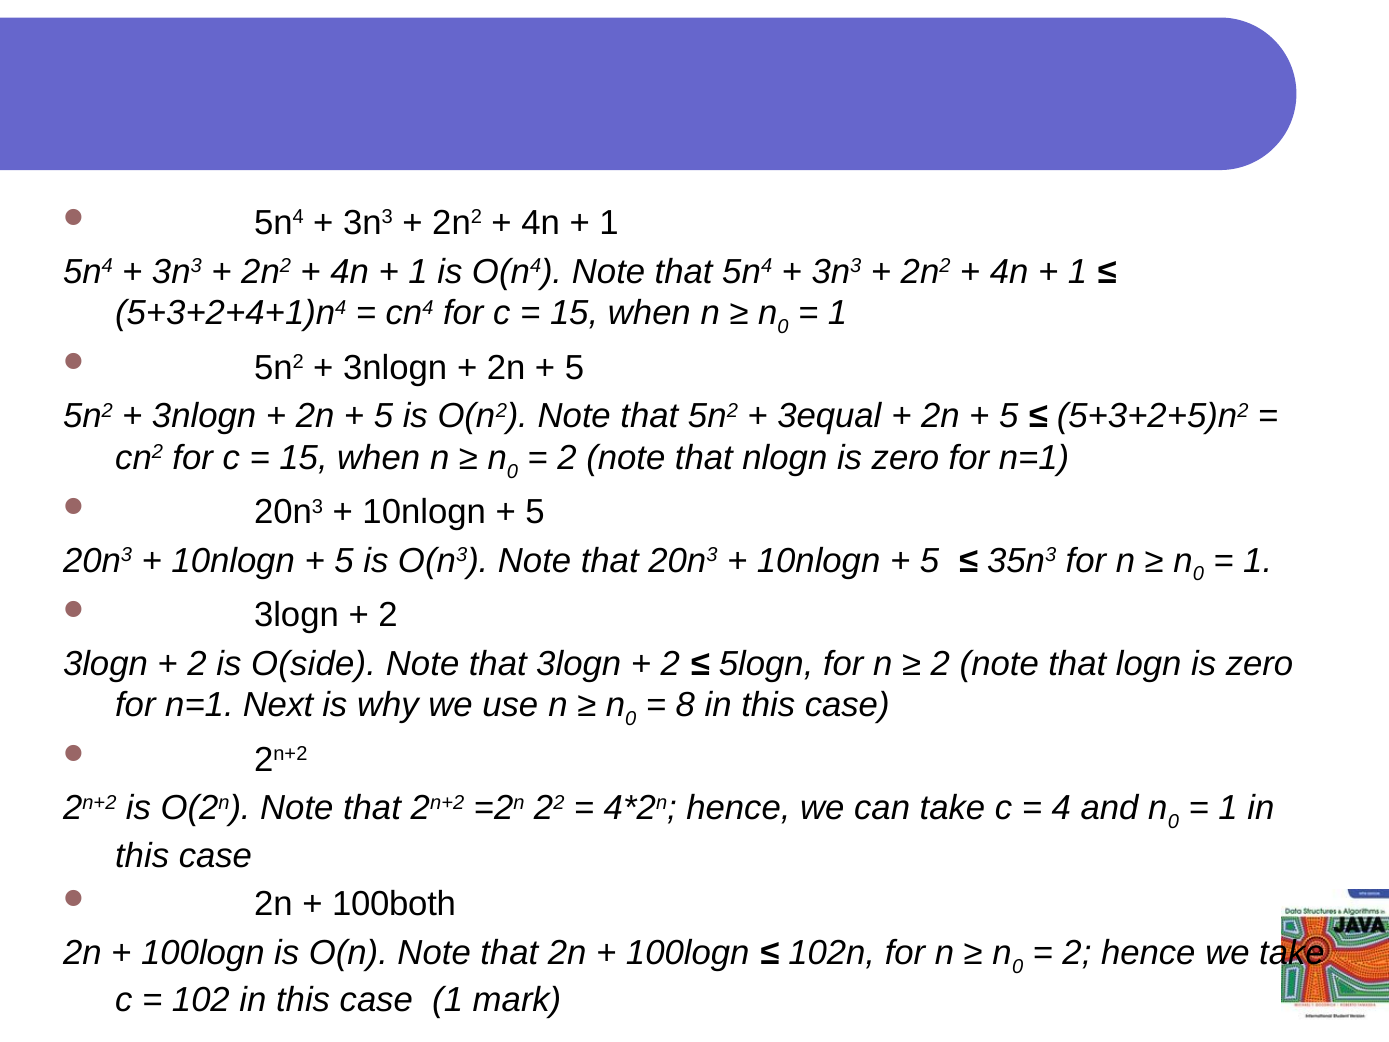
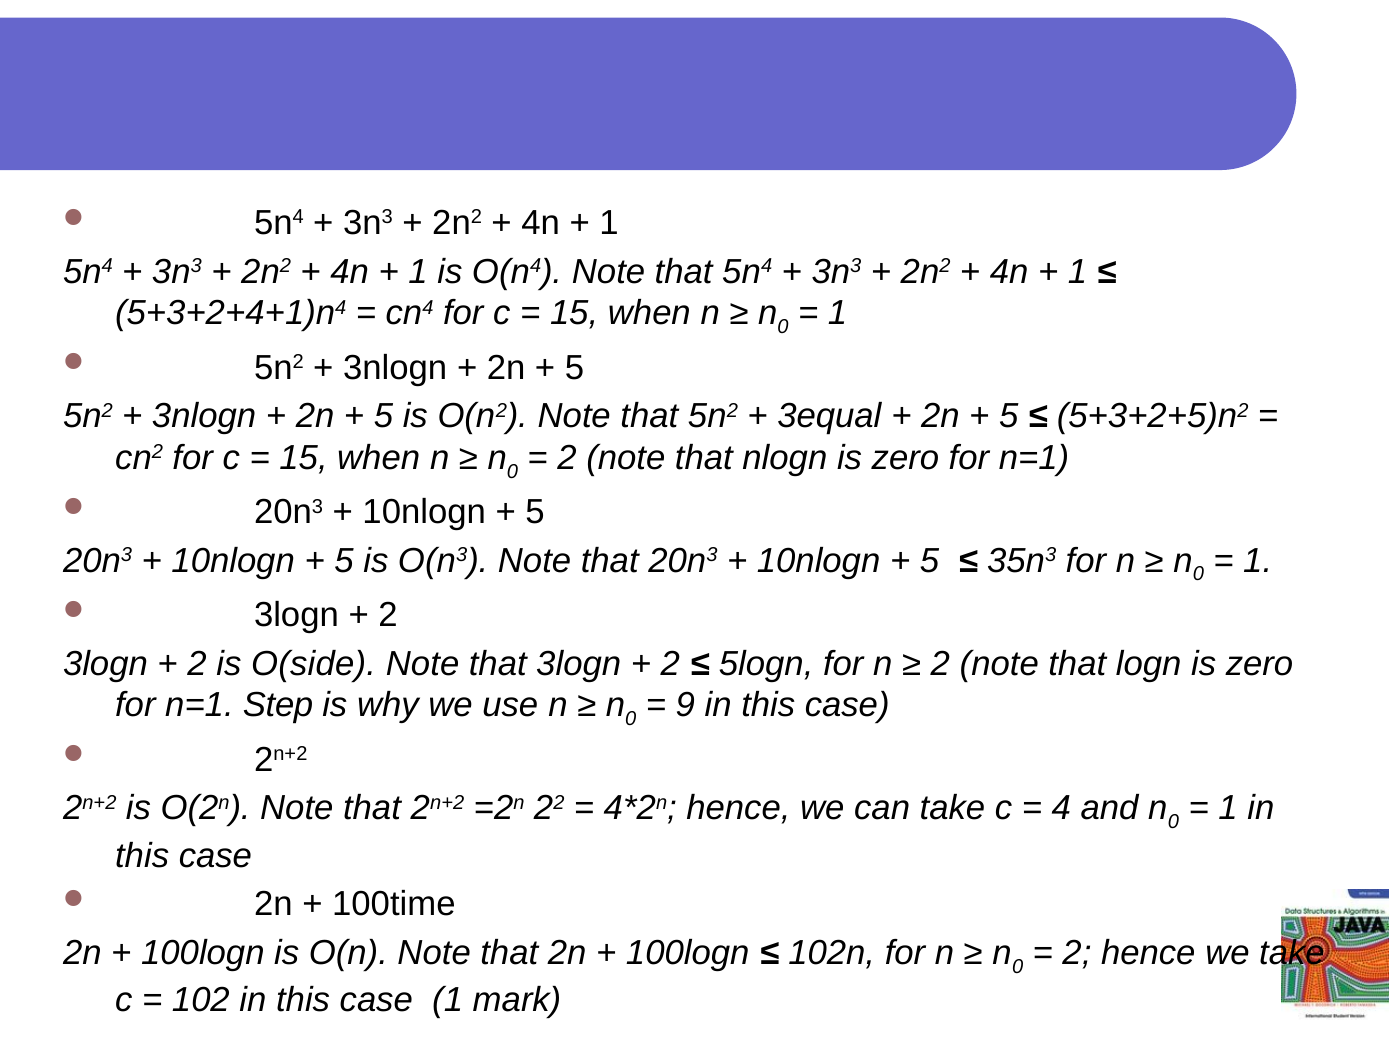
Next: Next -> Step
8: 8 -> 9
100both: 100both -> 100time
